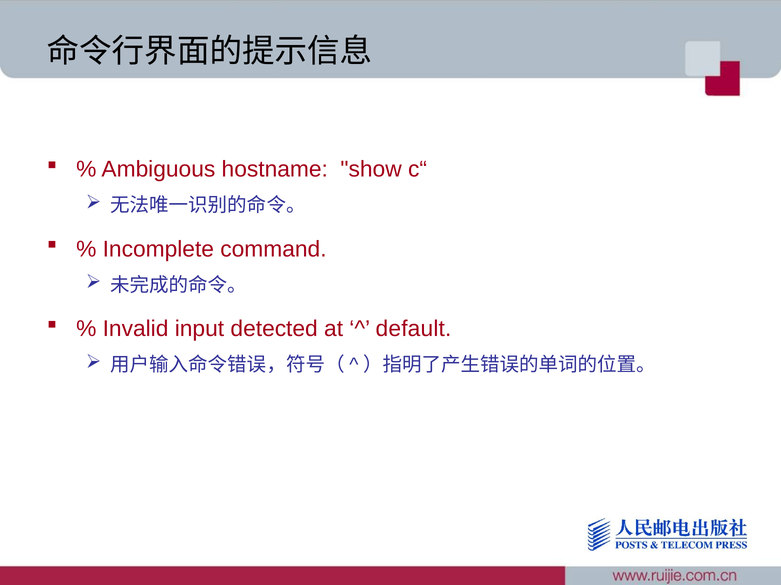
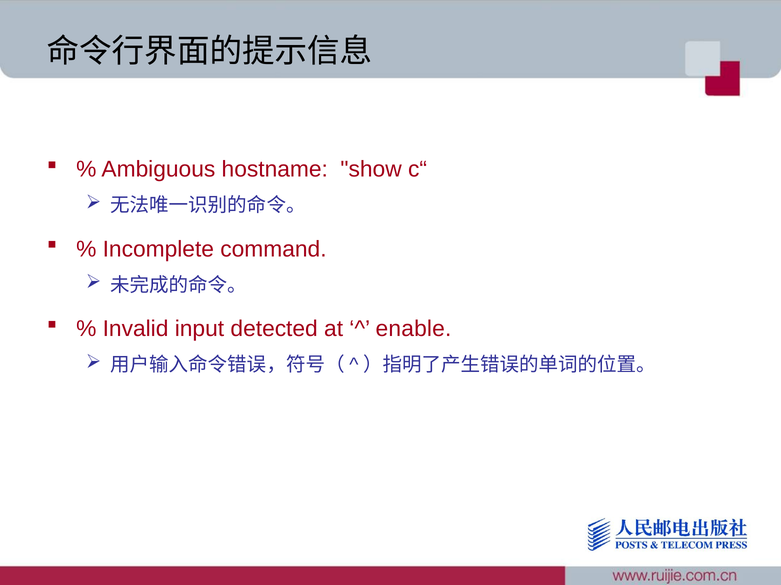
default: default -> enable
